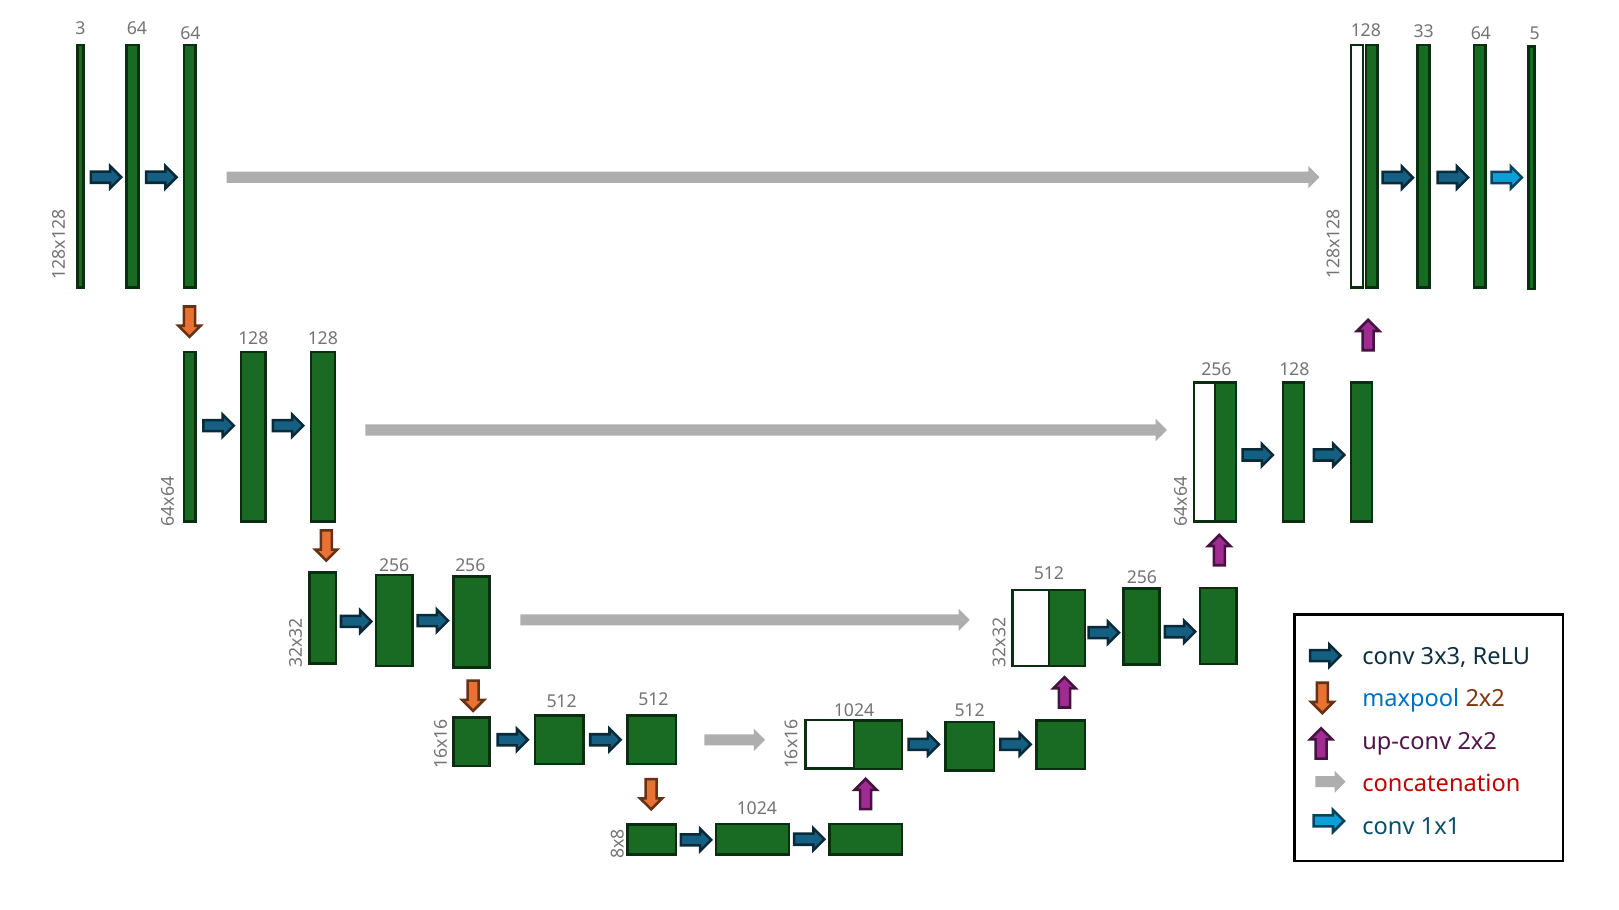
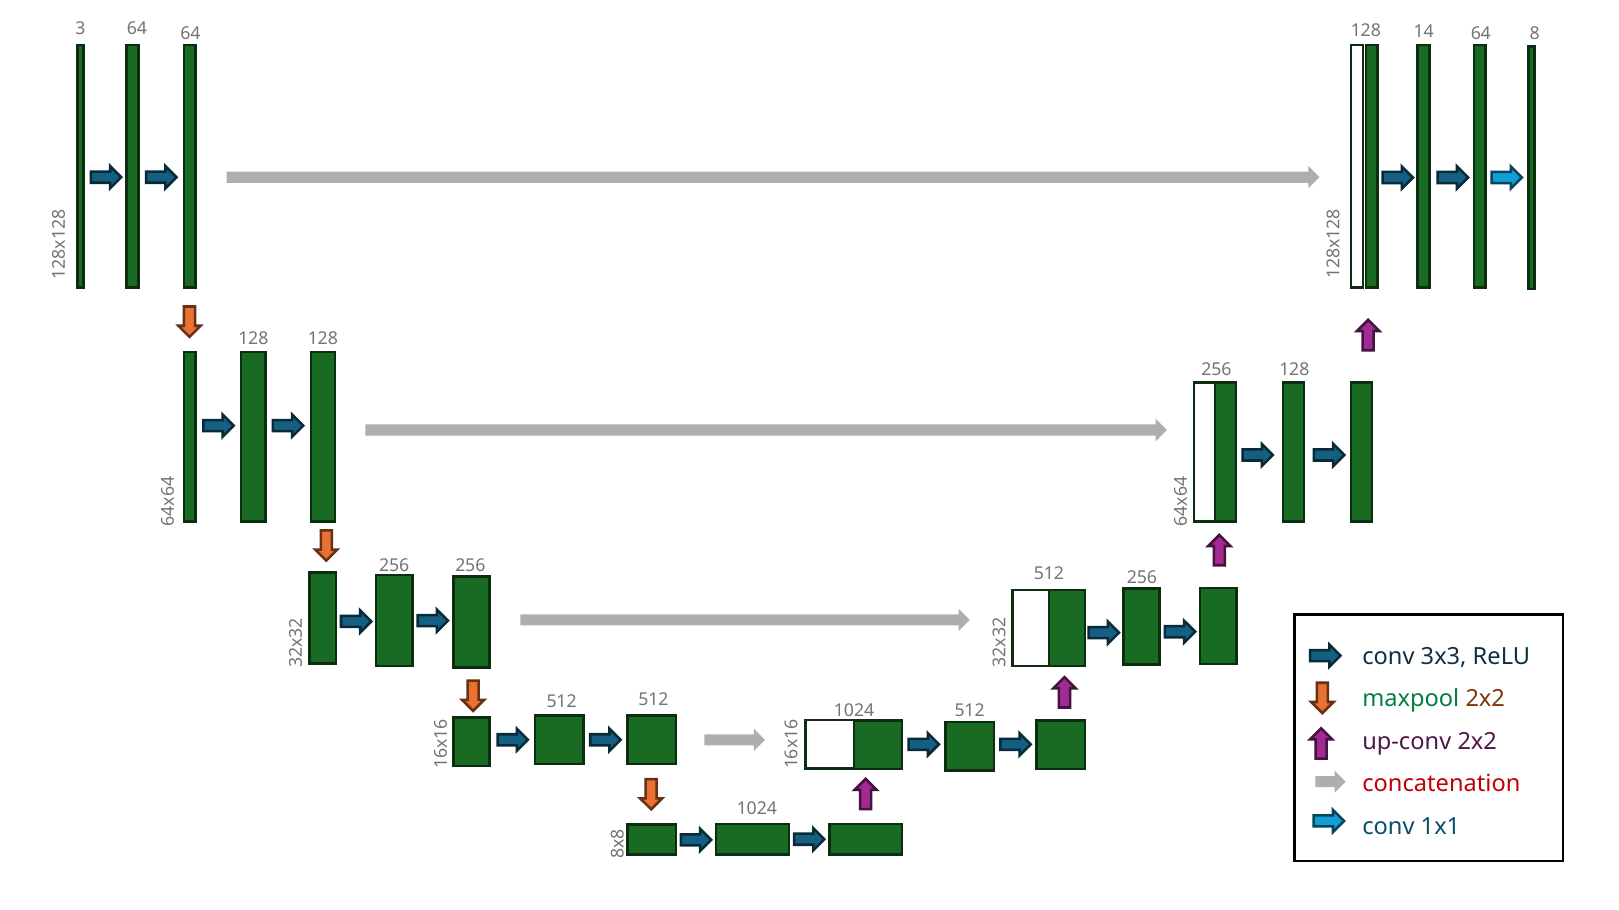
33: 33 -> 14
64 5: 5 -> 8
maxpool colour: blue -> green
